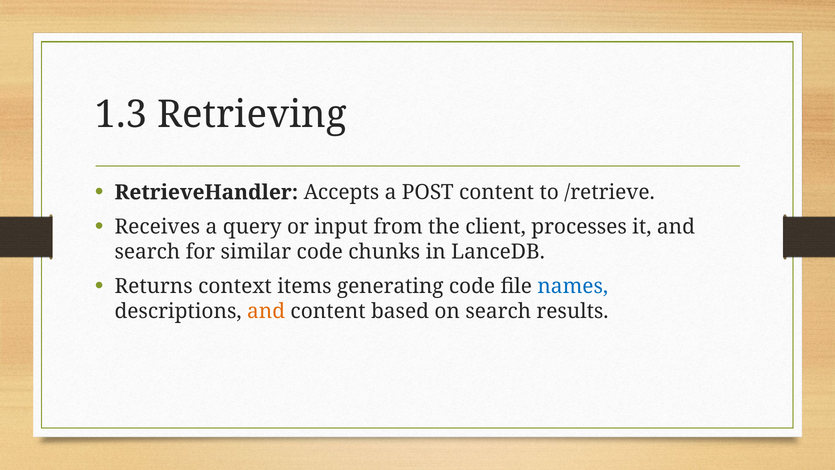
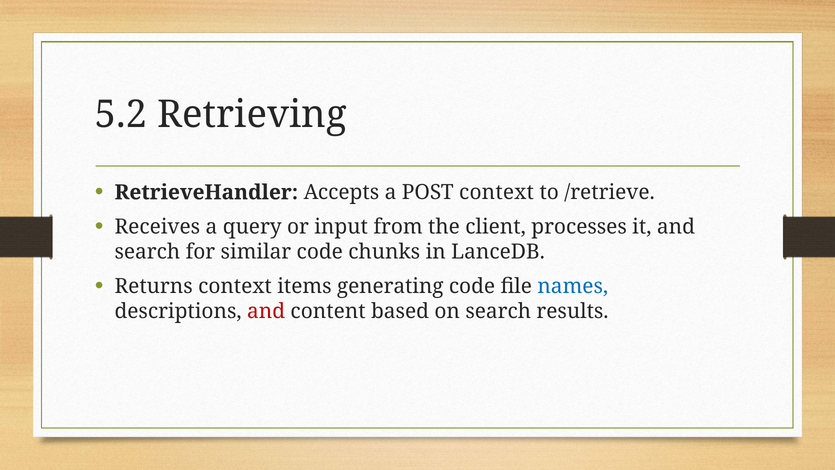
1.3: 1.3 -> 5.2
POST content: content -> context
and at (266, 311) colour: orange -> red
